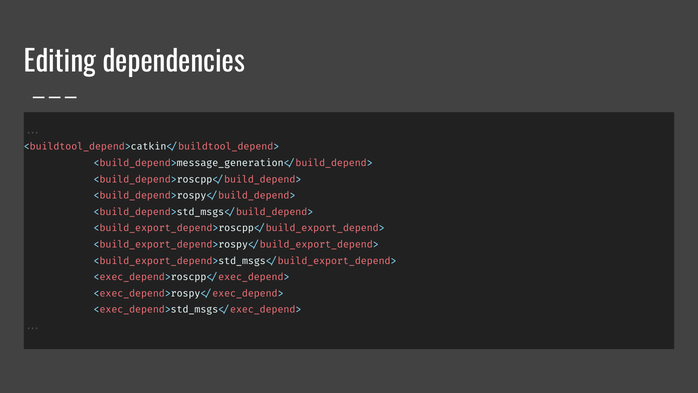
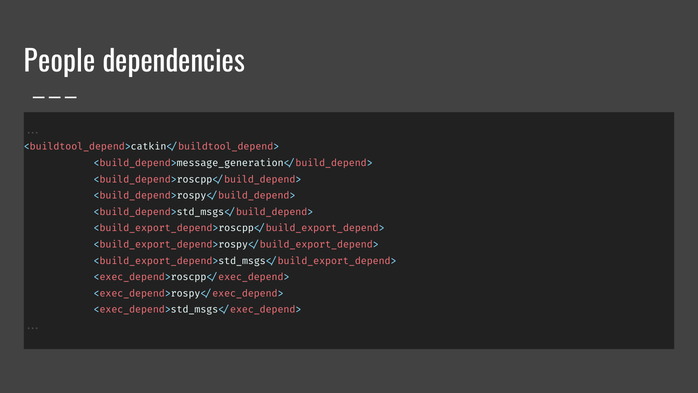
Editing: Editing -> People
